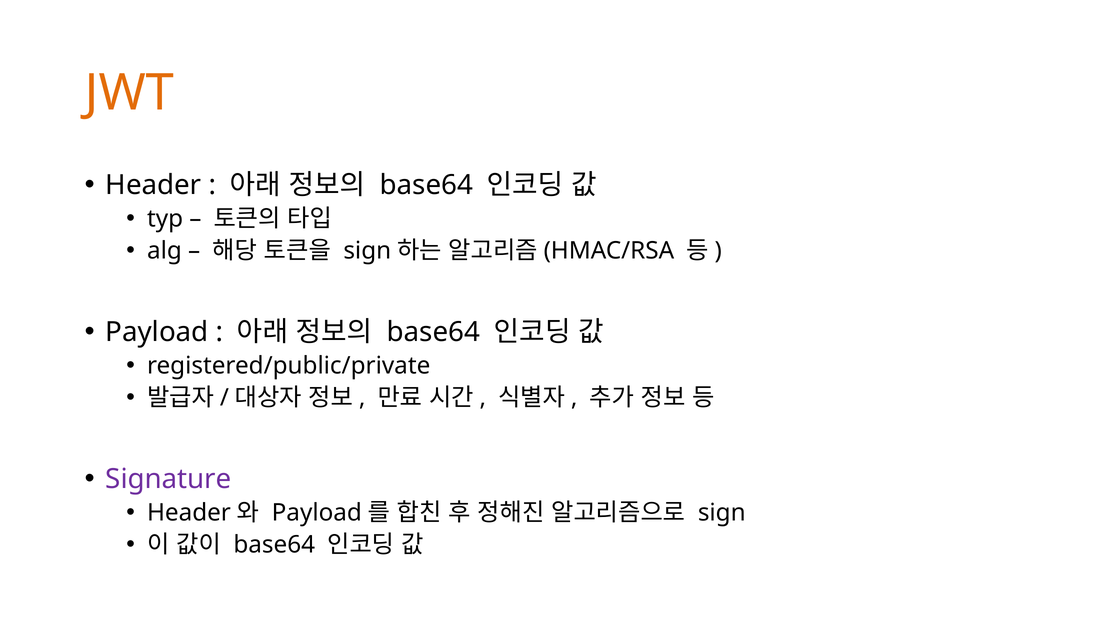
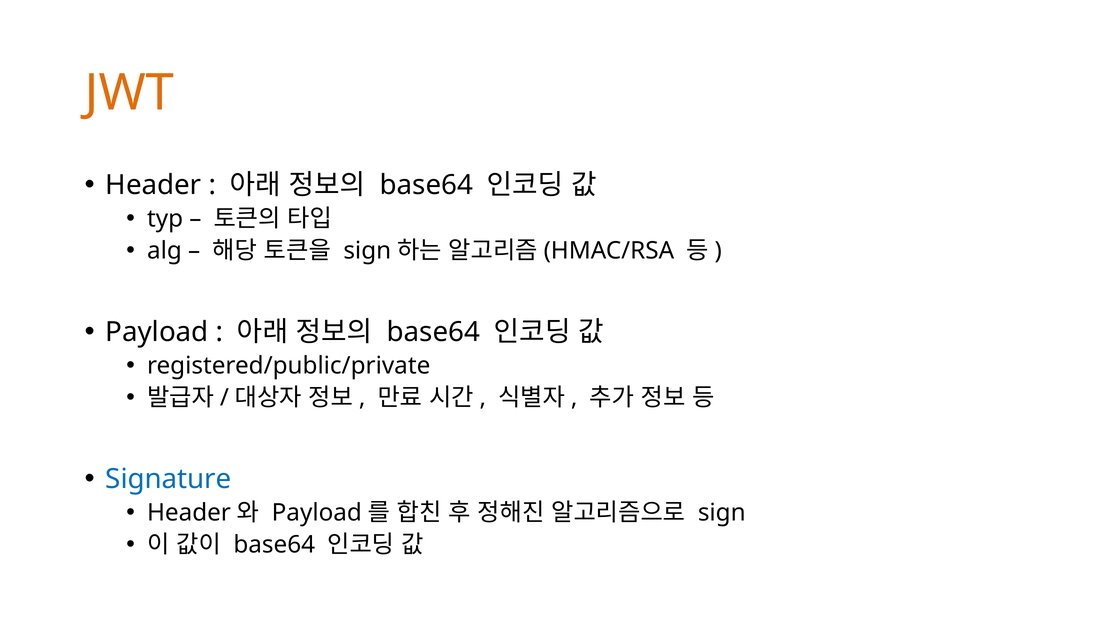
Signature colour: purple -> blue
